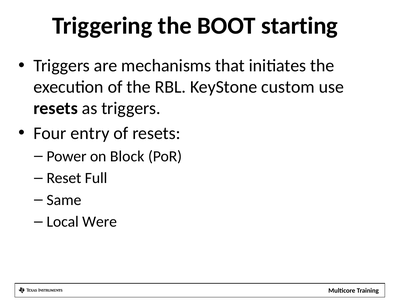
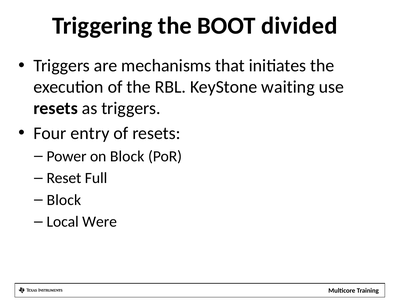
starting: starting -> divided
custom: custom -> waiting
Same at (64, 200): Same -> Block
